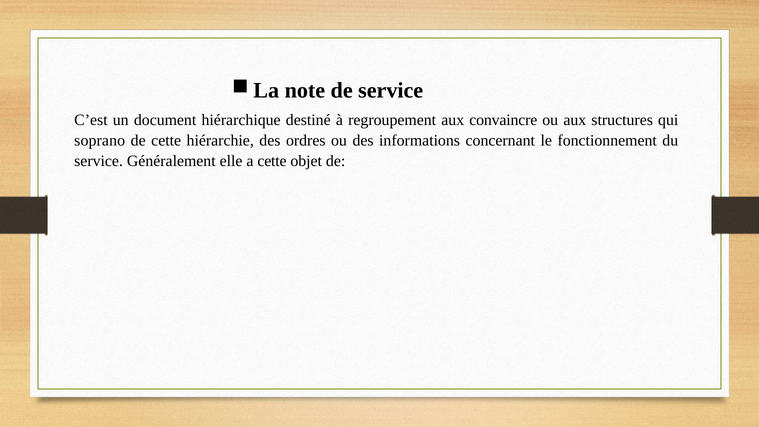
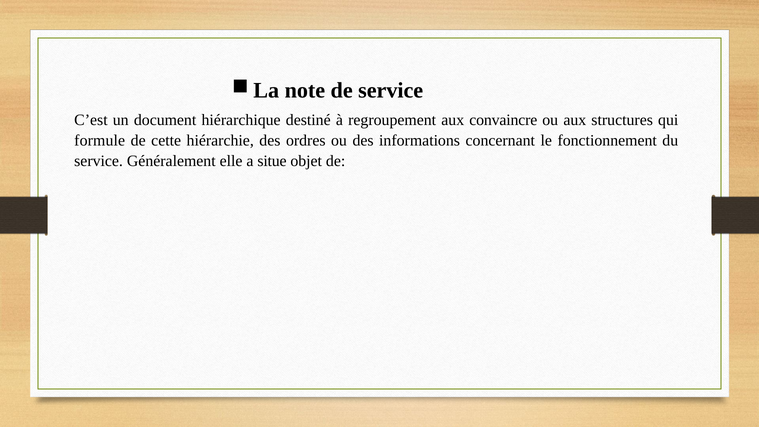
soprano: soprano -> formule
a cette: cette -> situe
